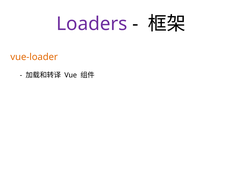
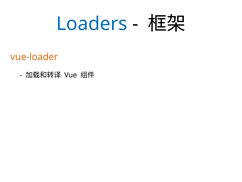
Loaders colour: purple -> blue
